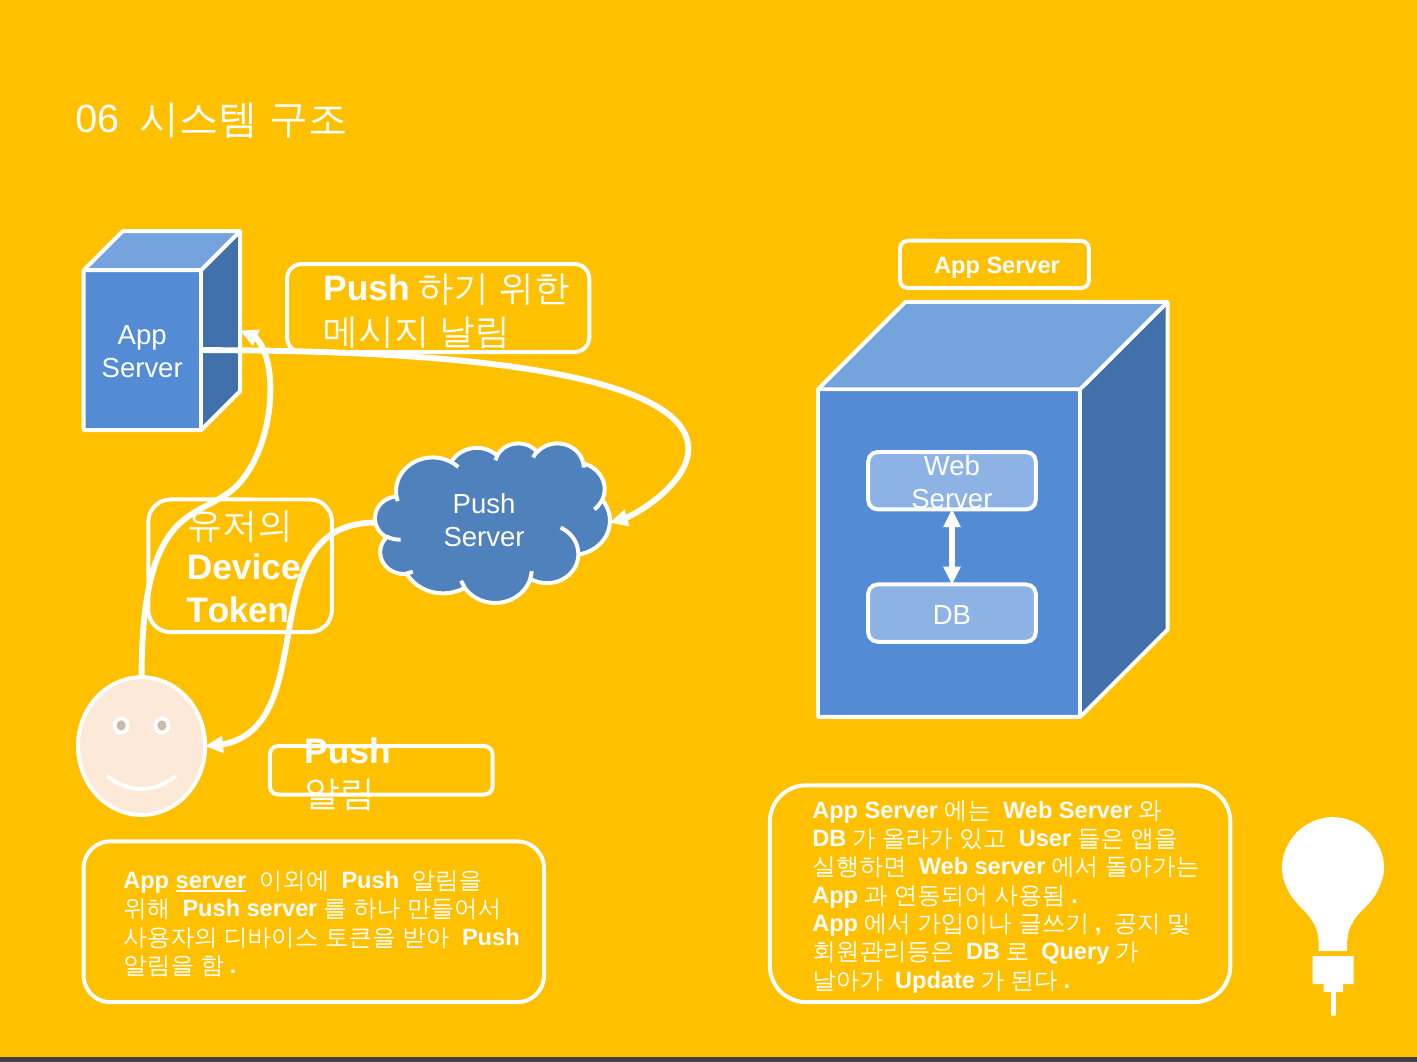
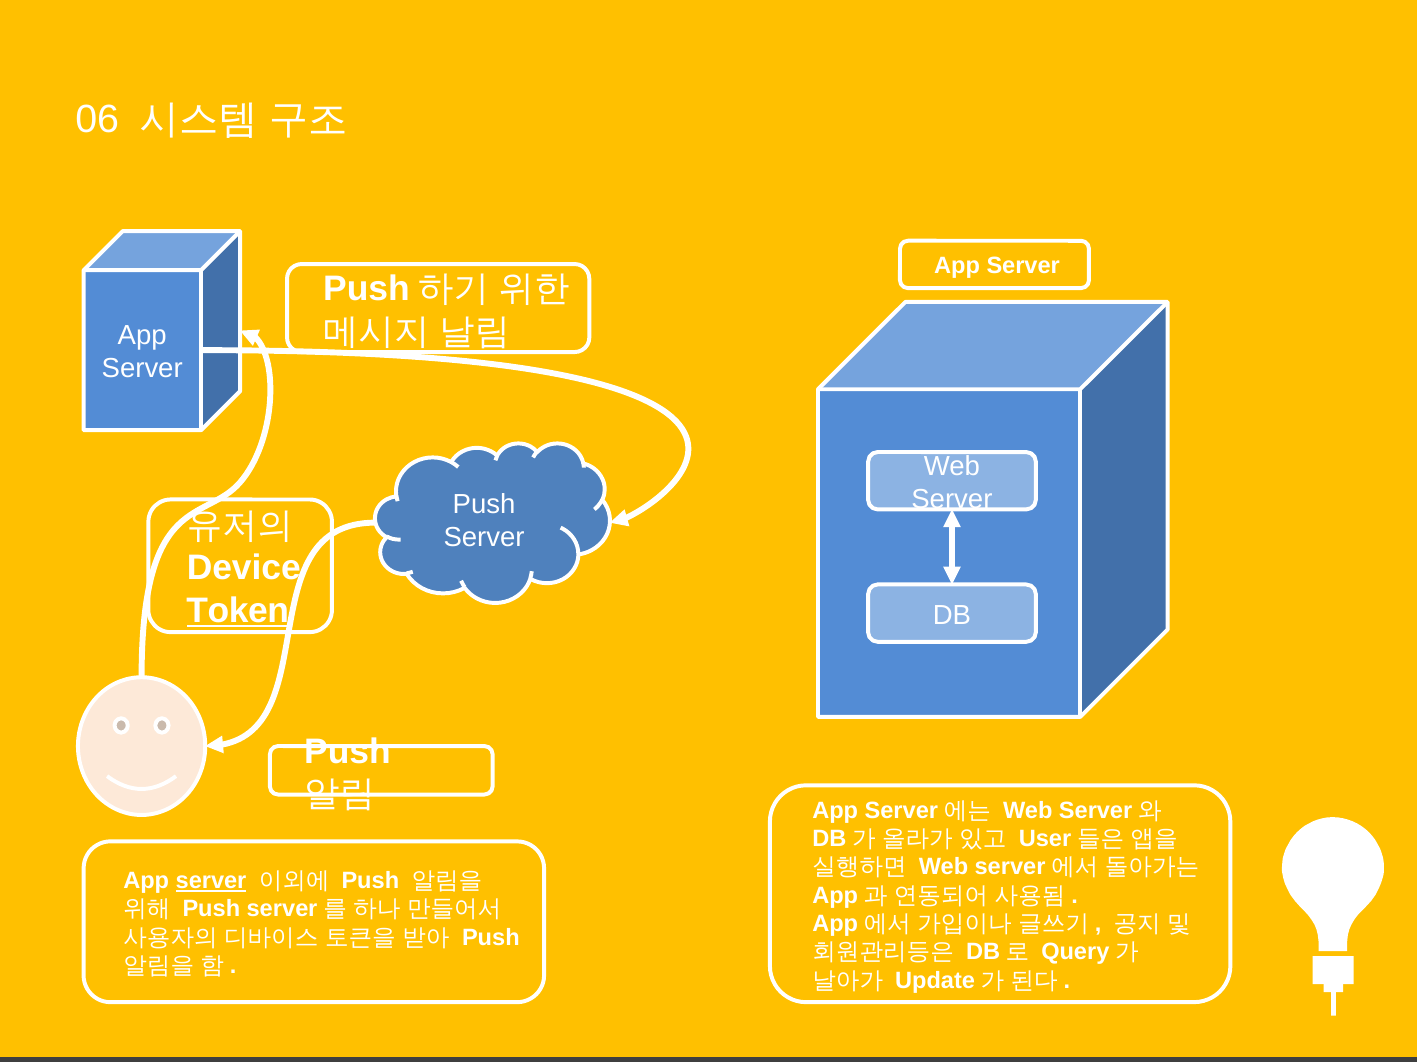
Token underline: none -> present
